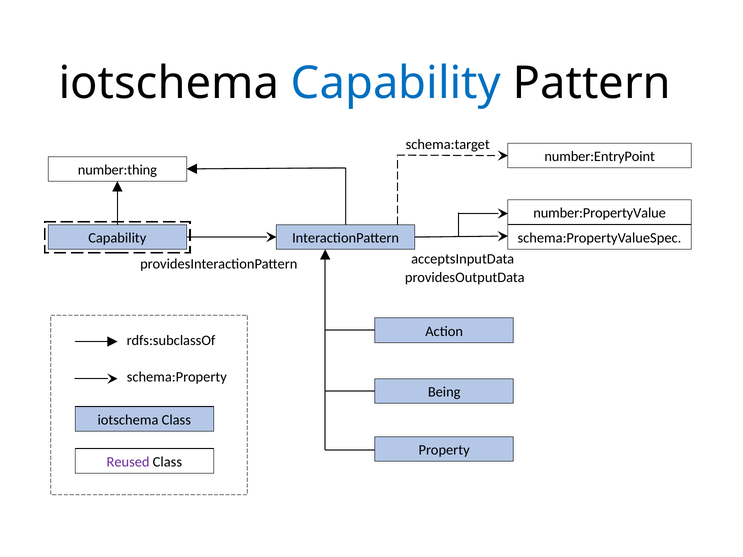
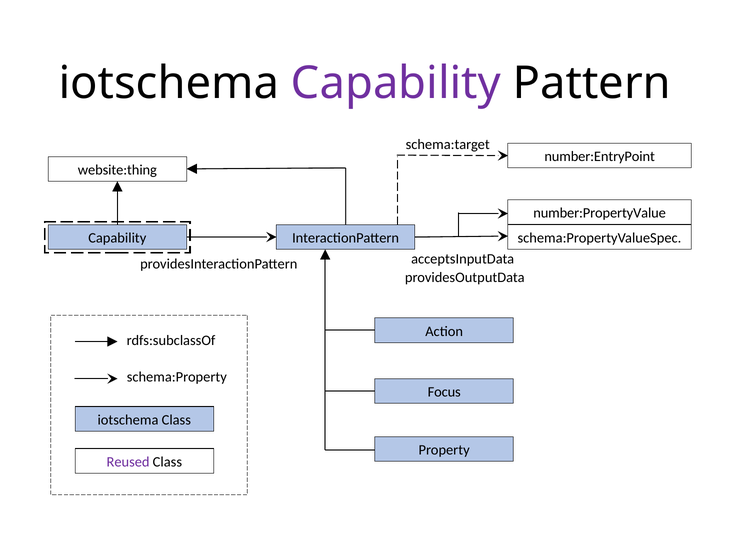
Capability at (396, 83) colour: blue -> purple
number:thing: number:thing -> website:thing
Being: Being -> Focus
